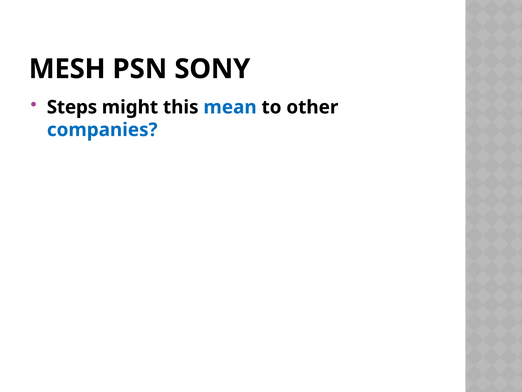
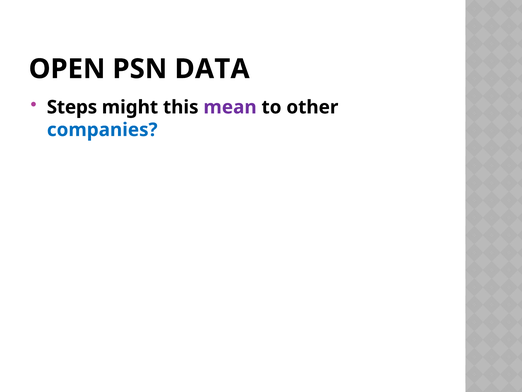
MESH: MESH -> OPEN
SONY: SONY -> DATA
mean colour: blue -> purple
